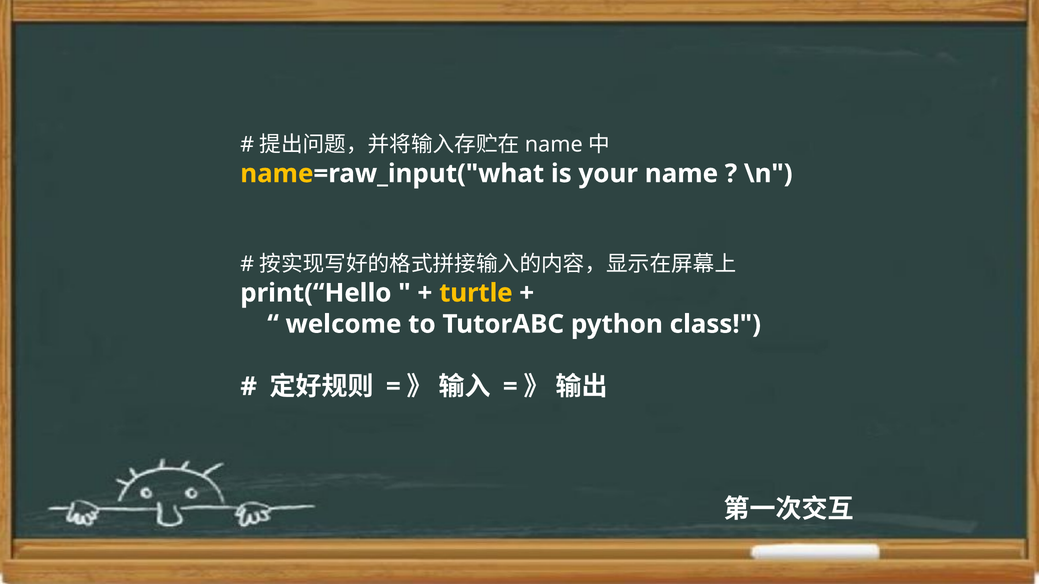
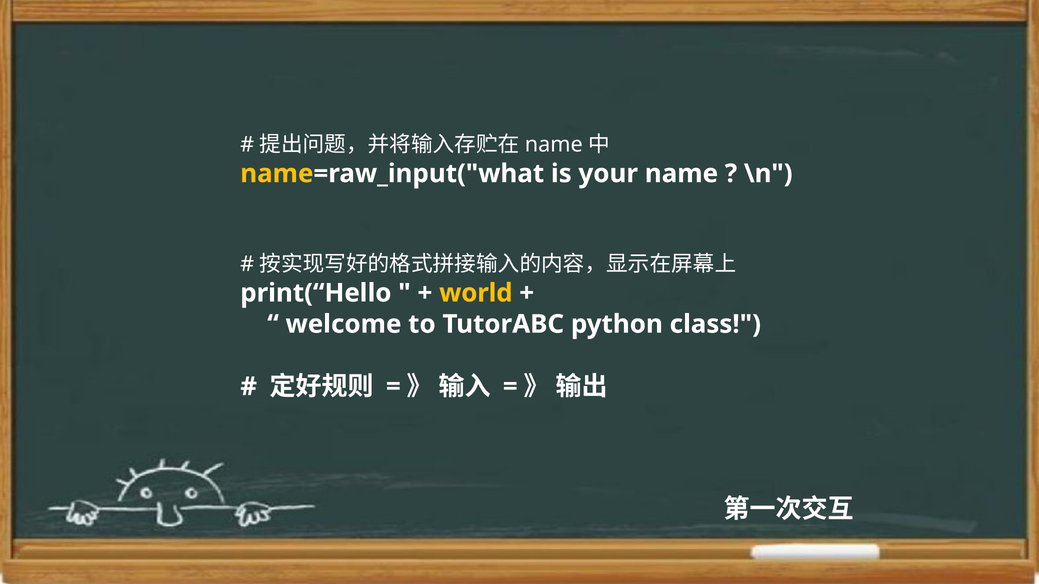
turtle: turtle -> world
